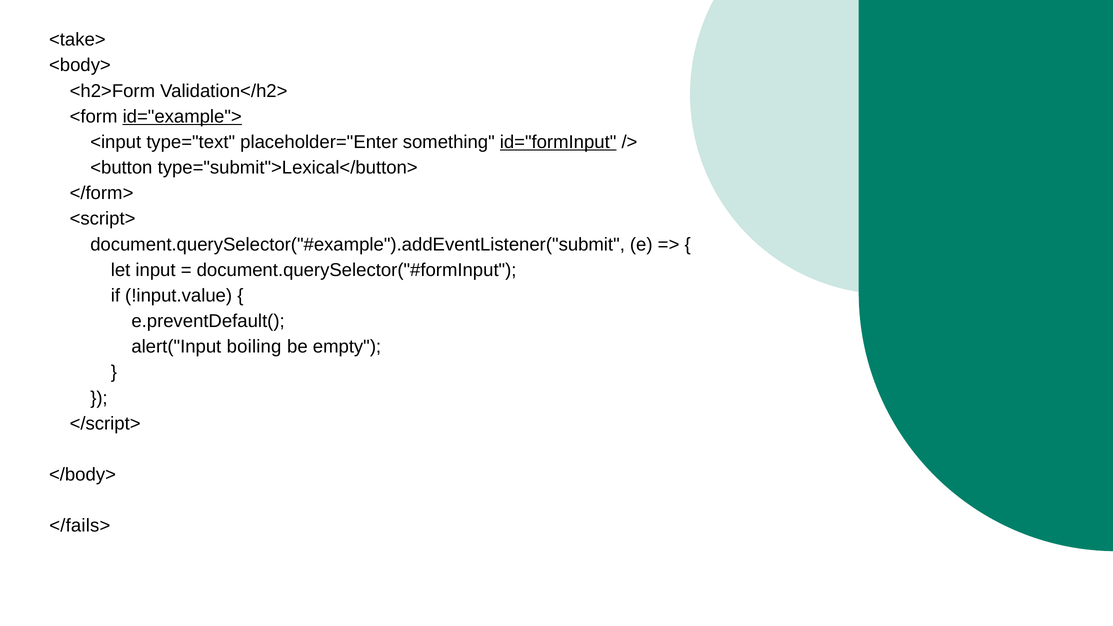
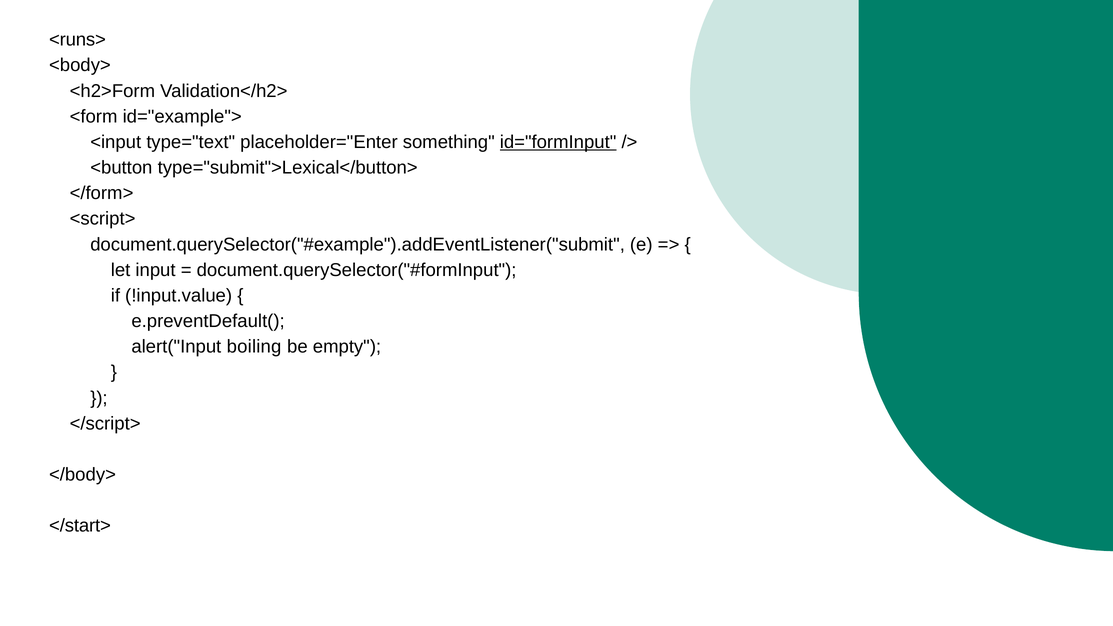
<take>: <take> -> <runs>
id="example"> underline: present -> none
</fails>: </fails> -> </start>
